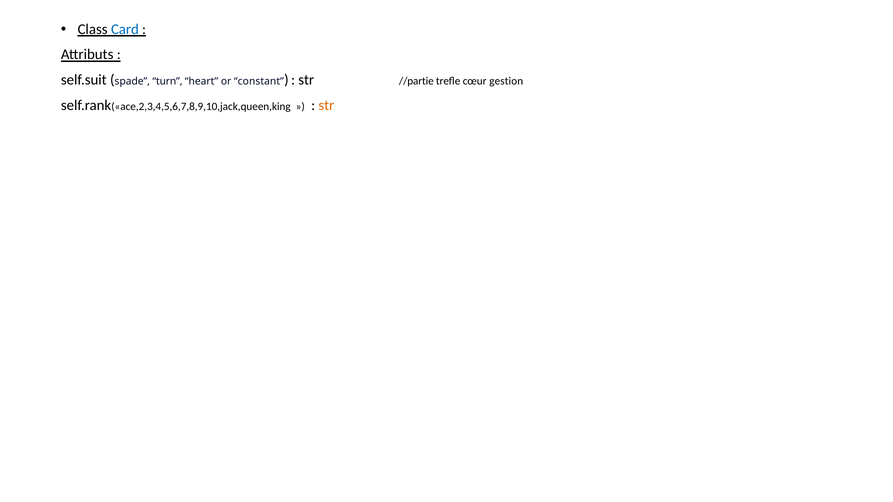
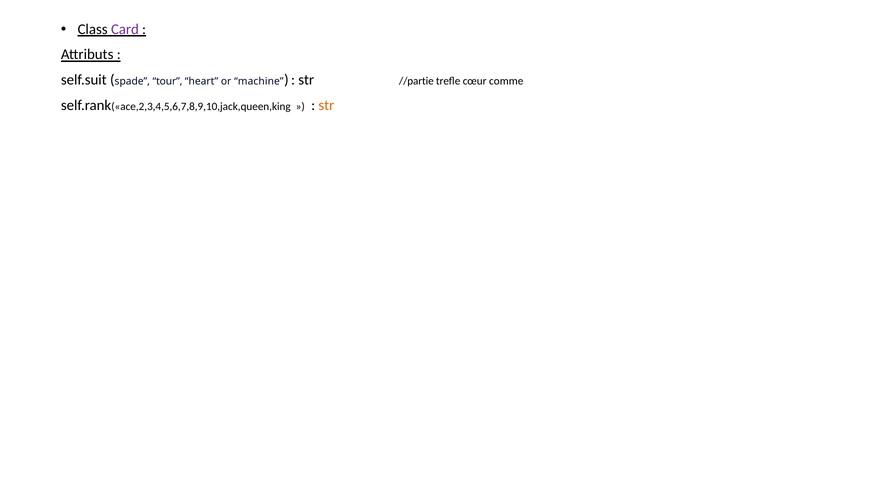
Card colour: blue -> purple
turn: turn -> tour
constant: constant -> machine
gestion: gestion -> comme
